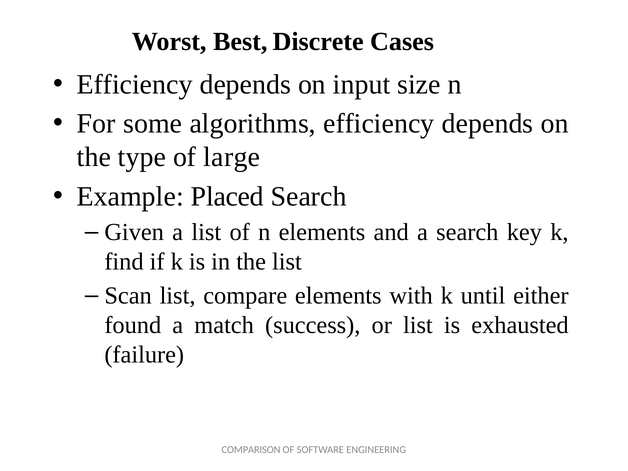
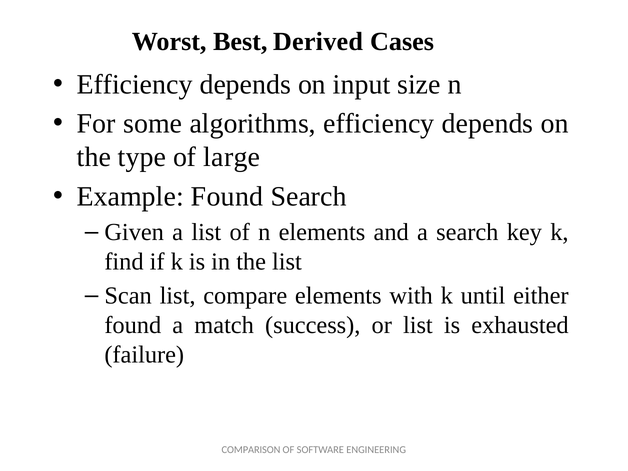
Discrete: Discrete -> Derived
Example Placed: Placed -> Found
